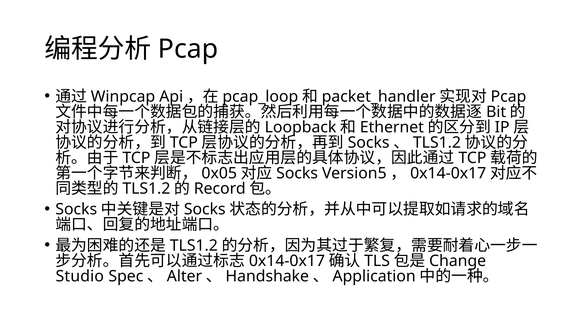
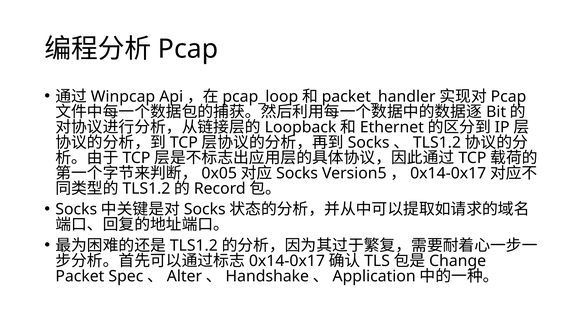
Studio: Studio -> Packet
